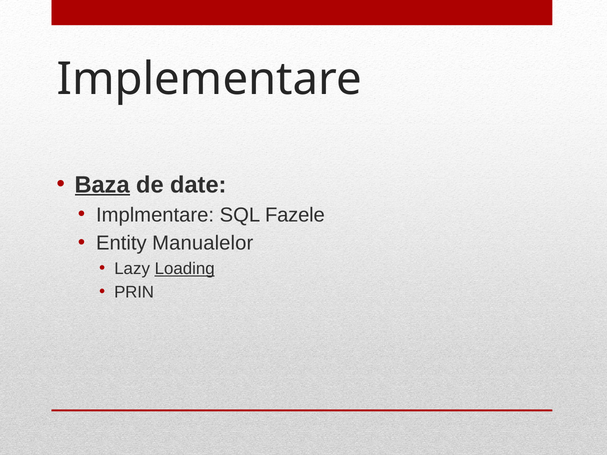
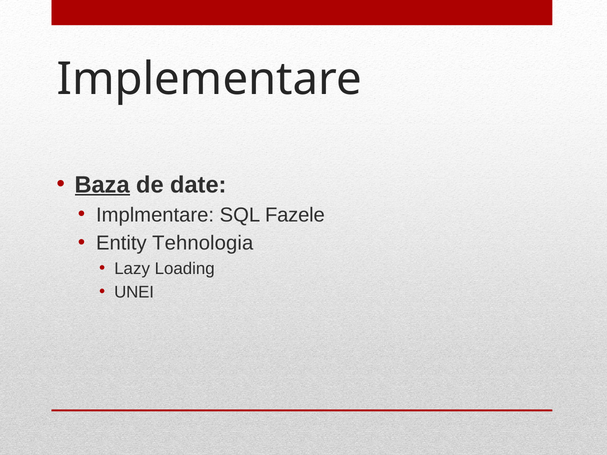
Manualelor: Manualelor -> Tehnologia
Loading underline: present -> none
PRIN: PRIN -> UNEI
